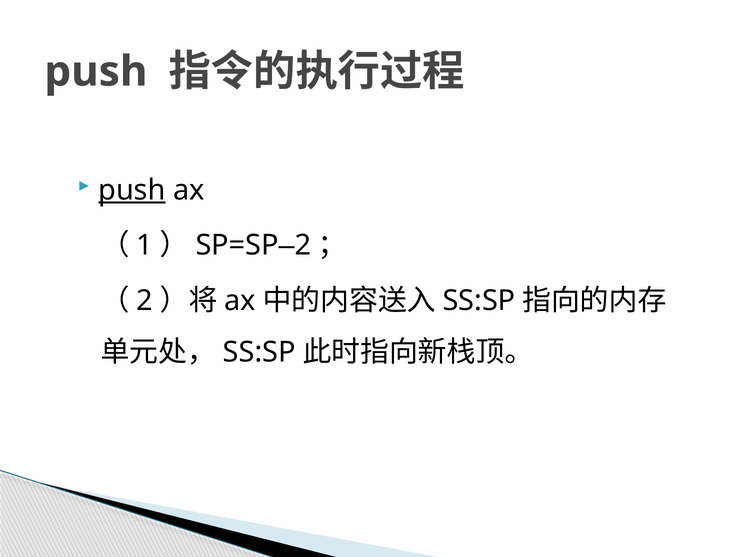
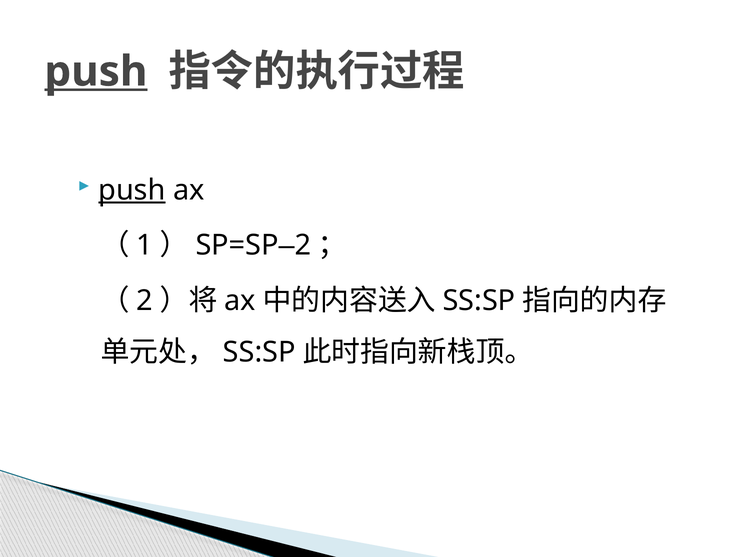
push at (96, 72) underline: none -> present
